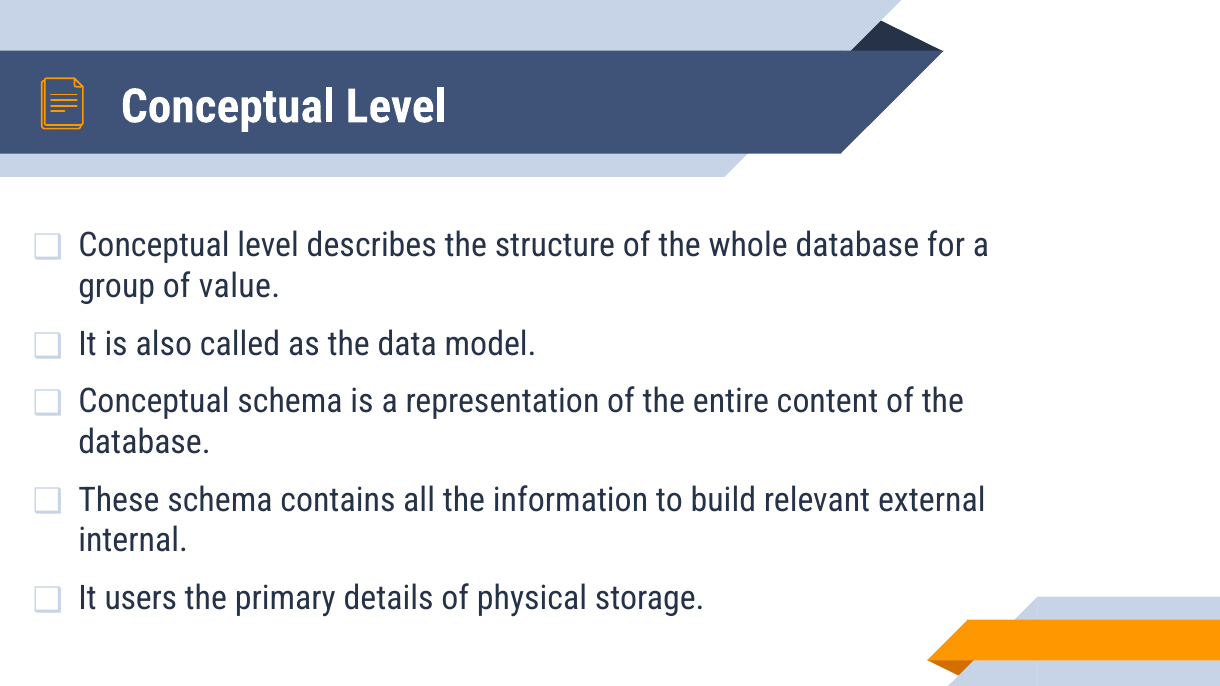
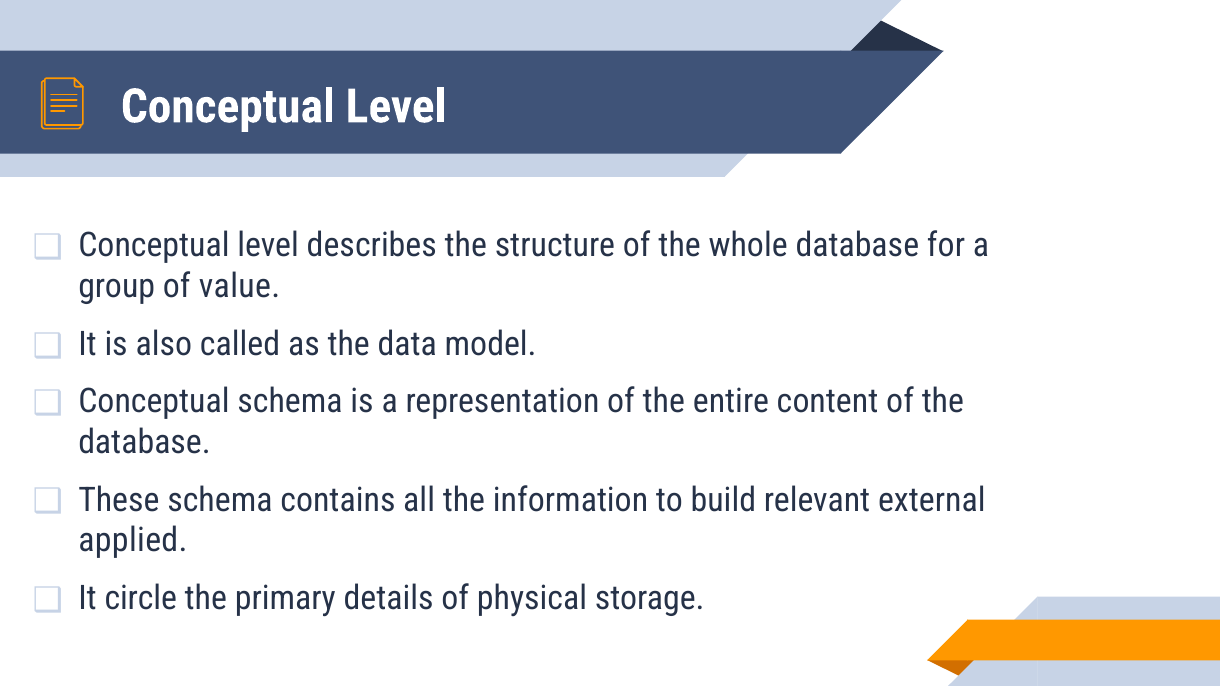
internal: internal -> applied
users: users -> circle
